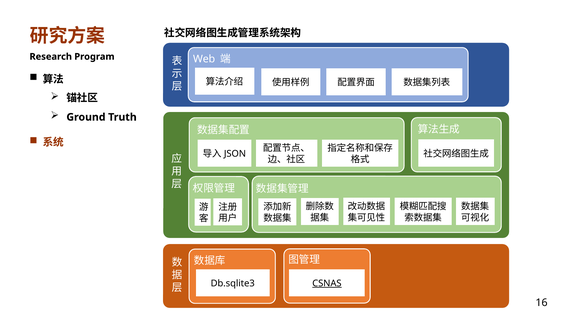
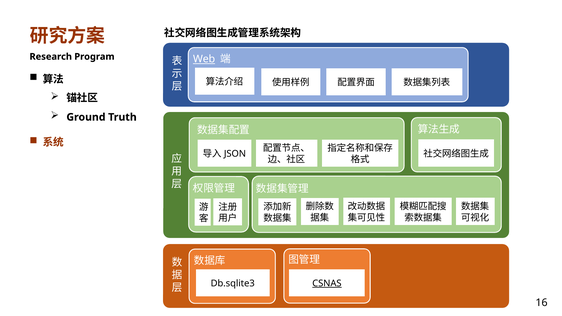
Web underline: none -> present
